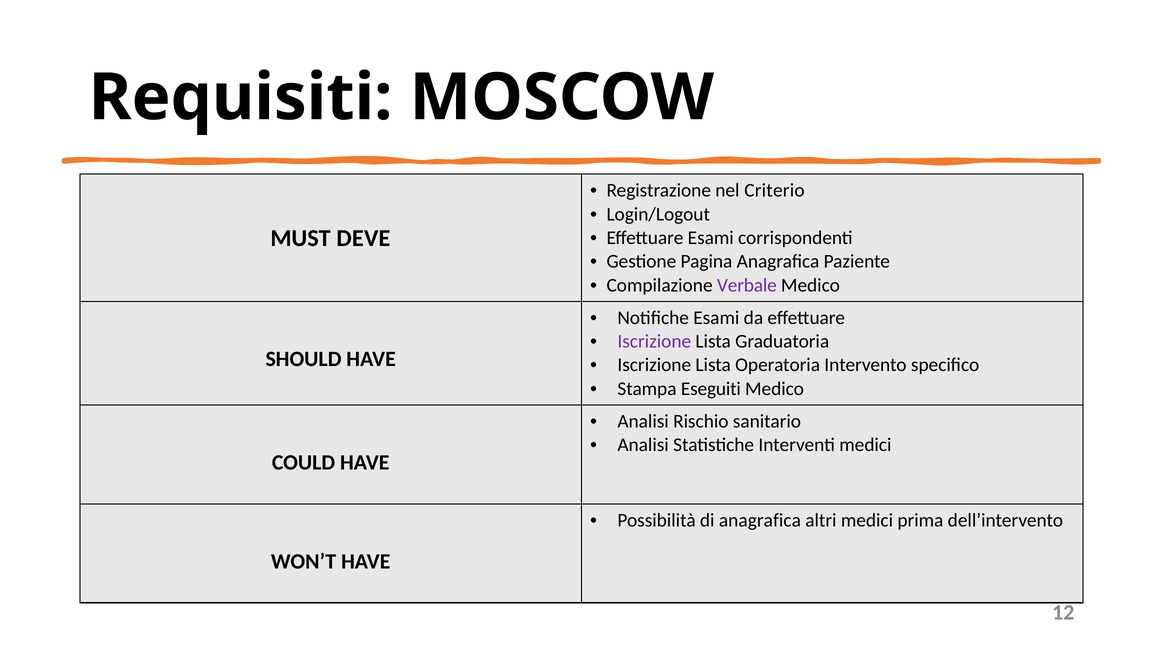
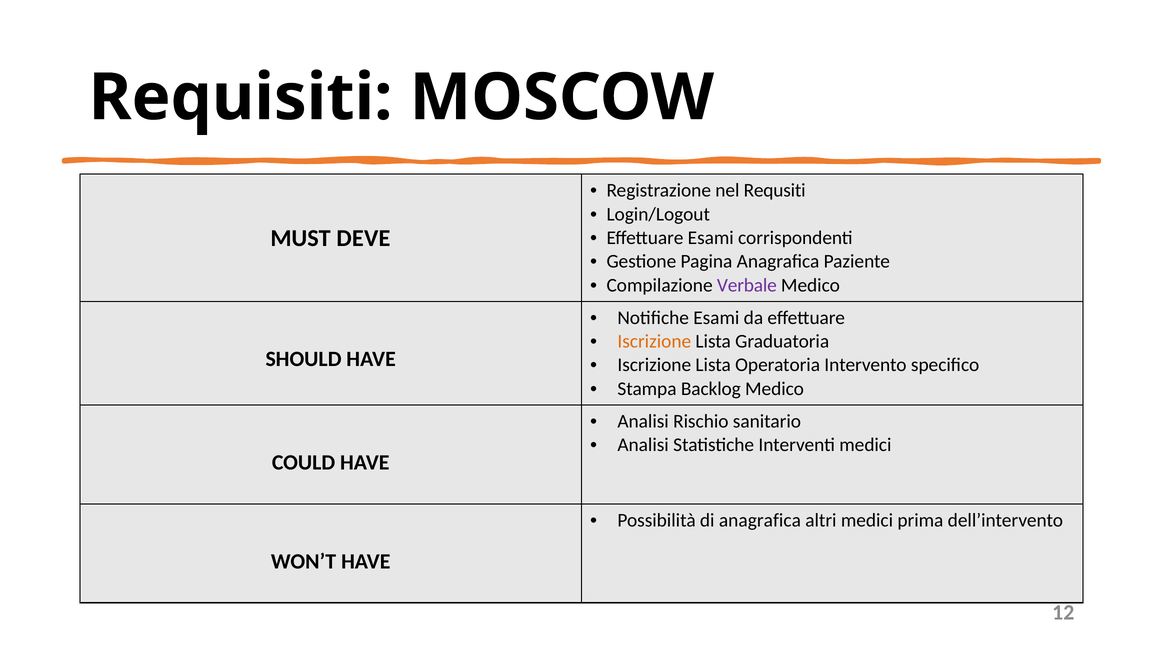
Criterio: Criterio -> Requsiti
Iscrizione at (654, 342) colour: purple -> orange
Eseguiti: Eseguiti -> Backlog
